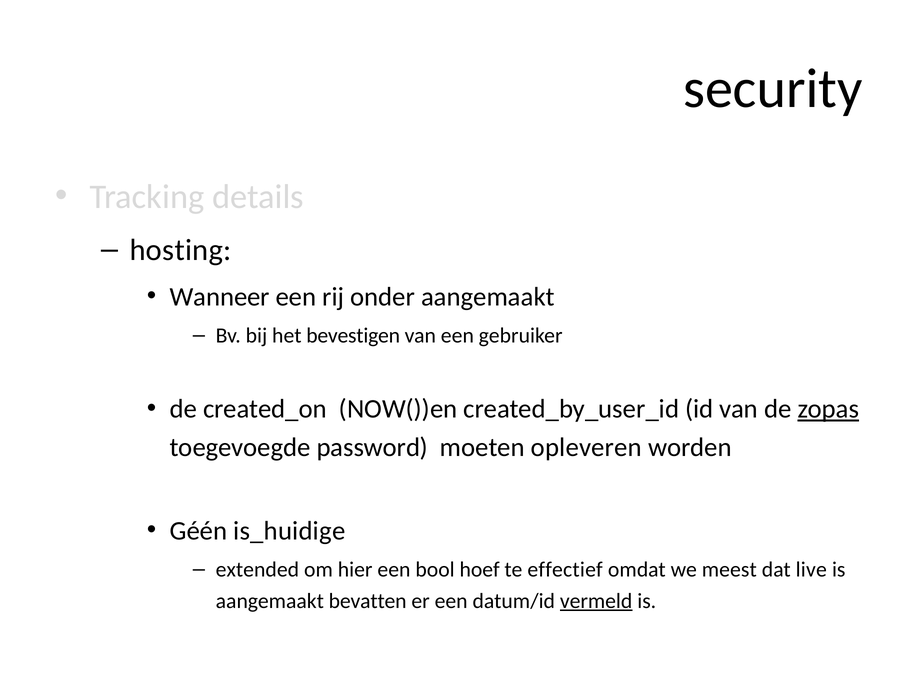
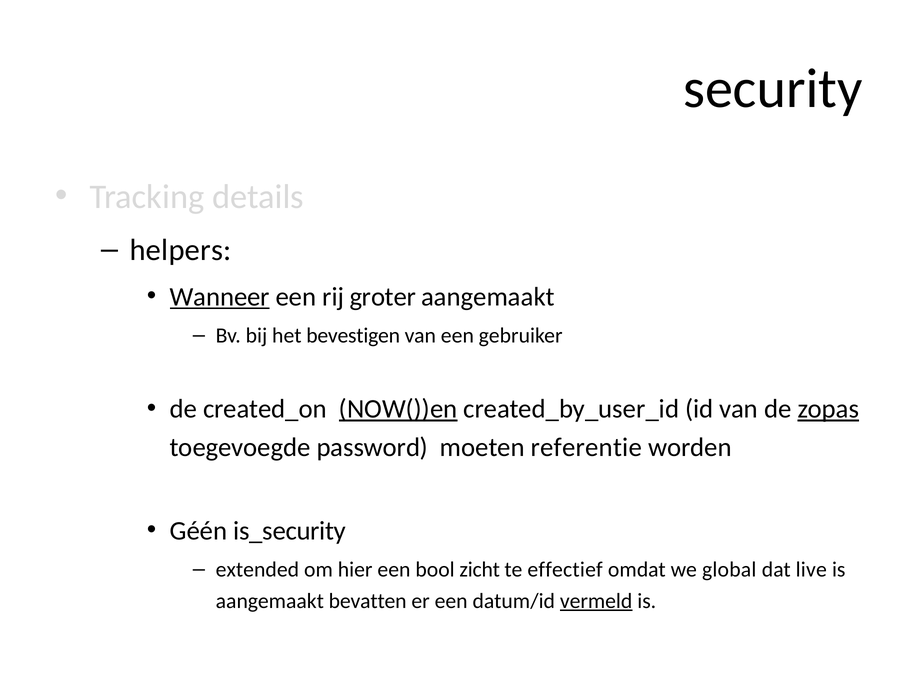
hosting: hosting -> helpers
Wanneer underline: none -> present
onder: onder -> groter
NOW())en underline: none -> present
opleveren: opleveren -> referentie
is_huidige: is_huidige -> is_security
hoef: hoef -> zicht
meest: meest -> global
